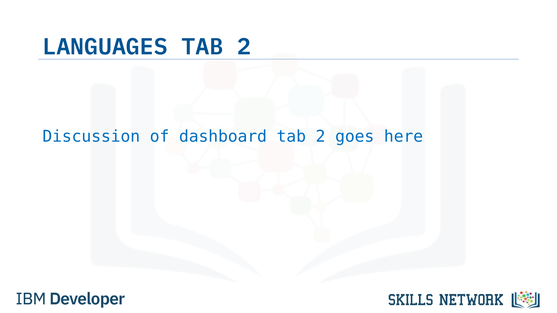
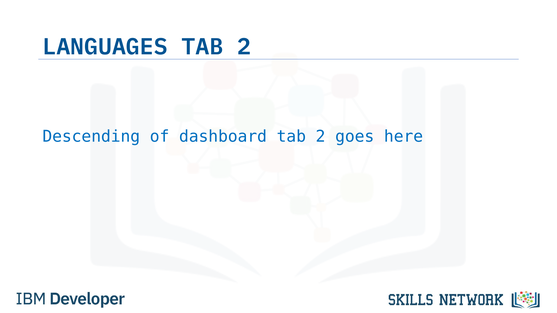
Discussion: Discussion -> Descending
